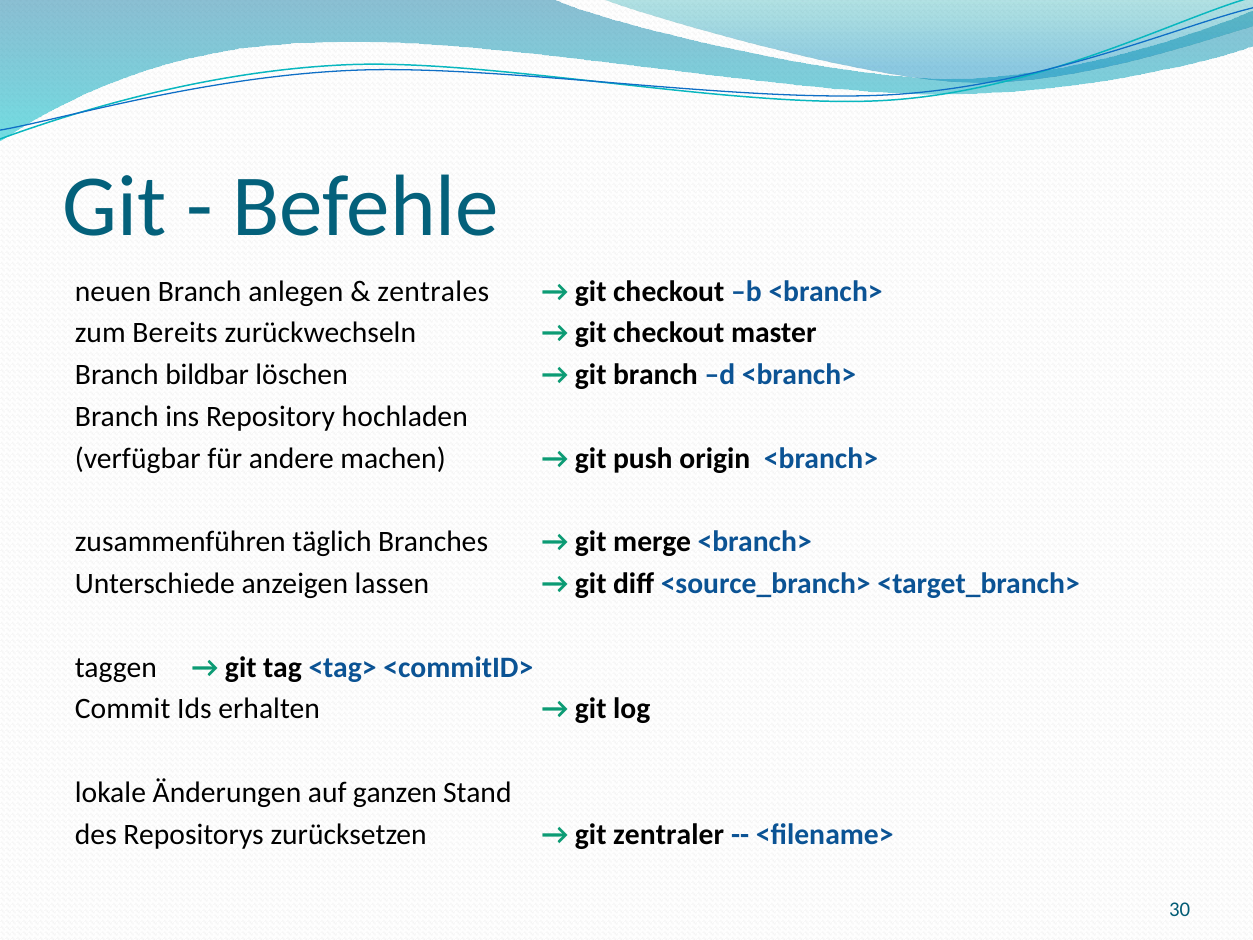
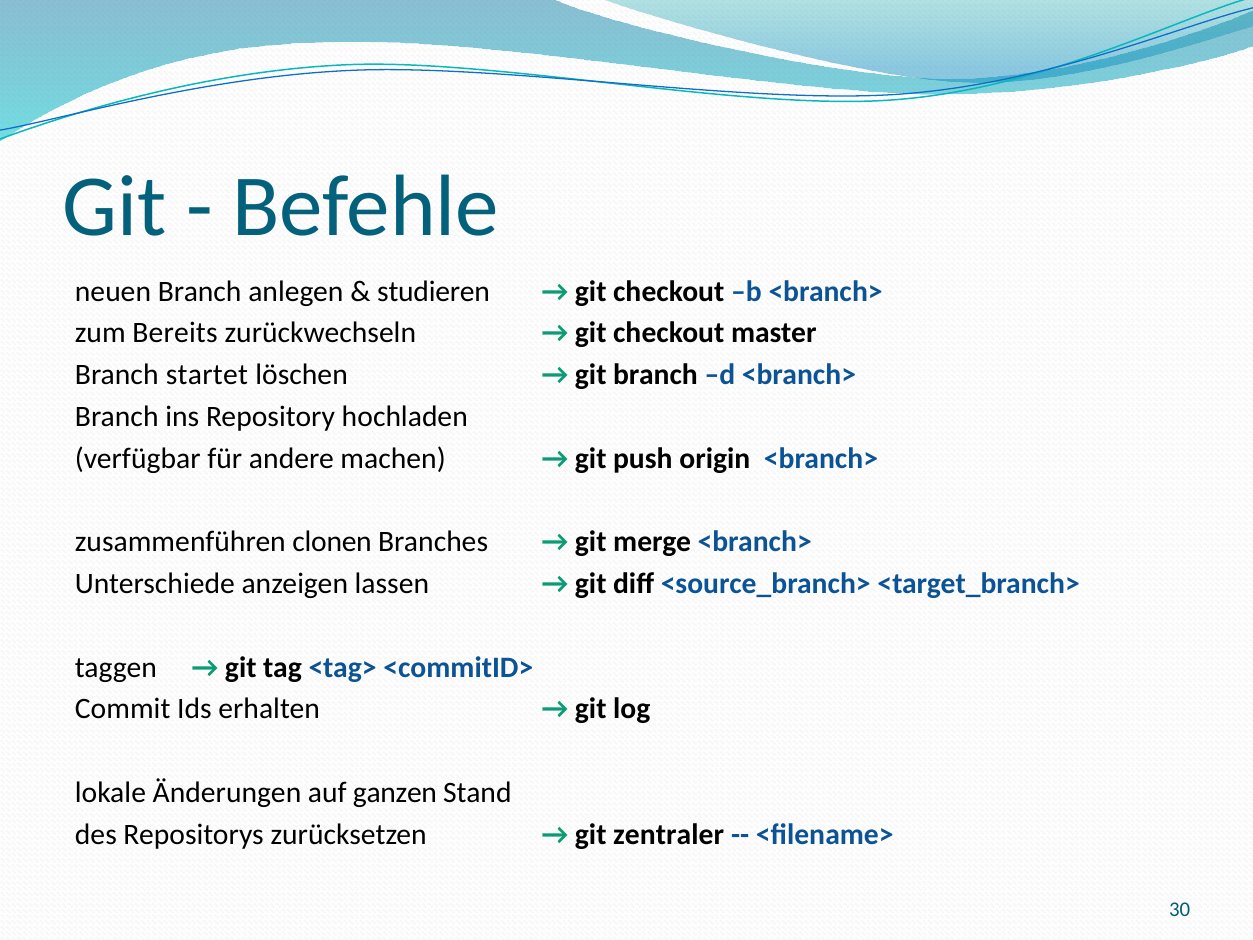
zentrales: zentrales -> studieren
bildbar: bildbar -> startet
täglich: täglich -> clonen
